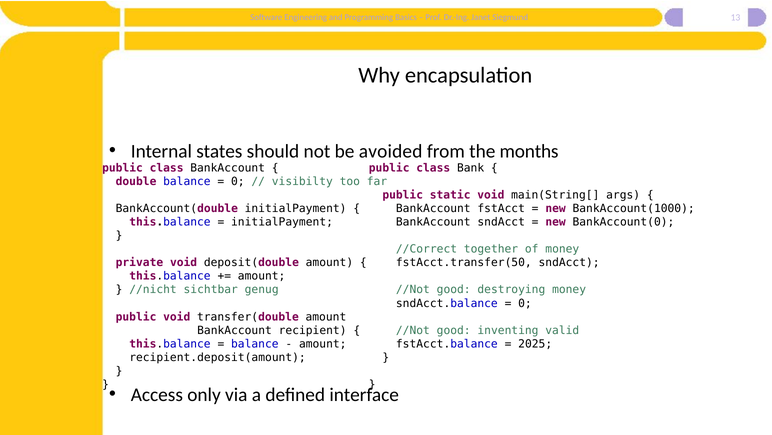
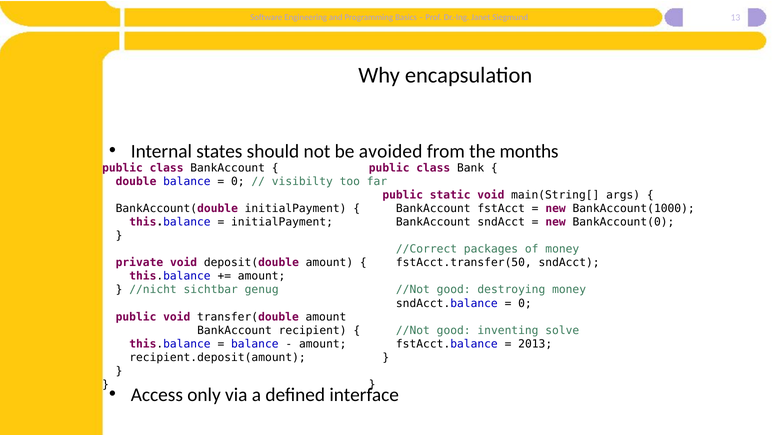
together: together -> packages
valid: valid -> solve
2025: 2025 -> 2013
